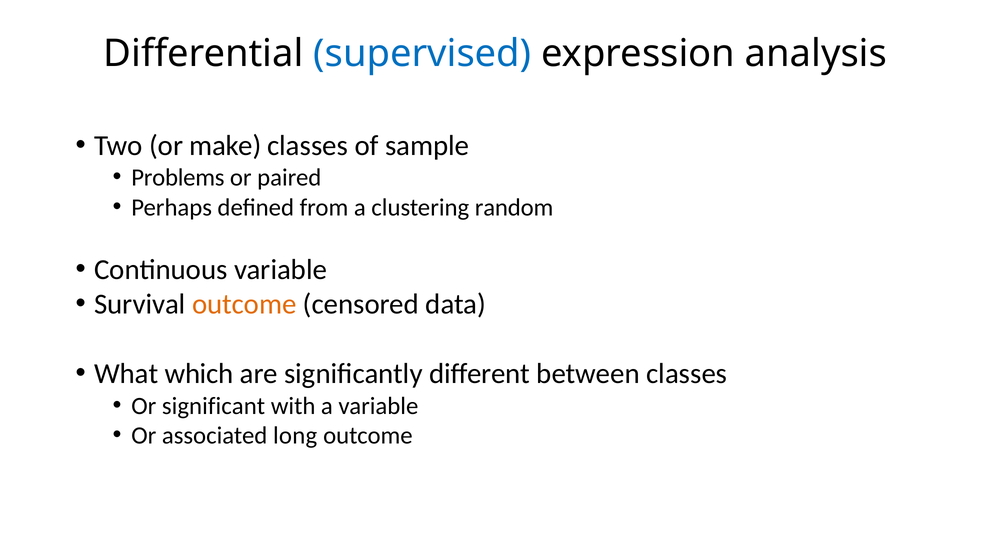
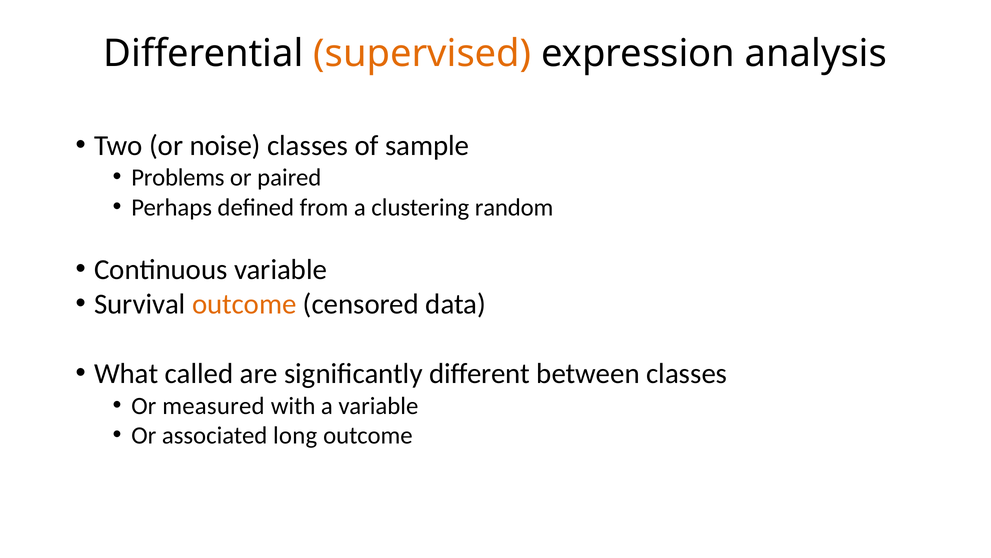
supervised colour: blue -> orange
make: make -> noise
which: which -> called
significant: significant -> measured
